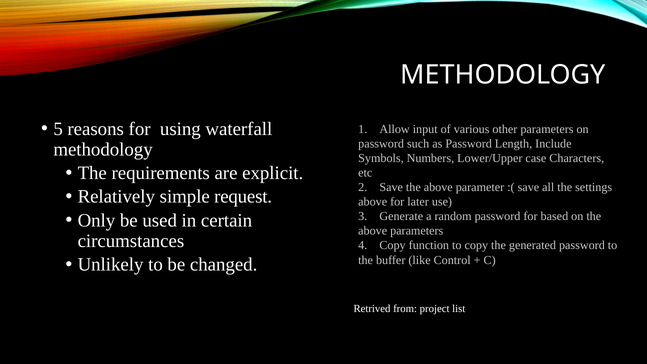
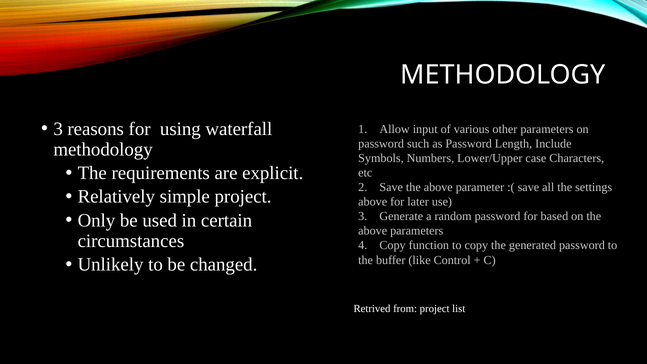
5 at (58, 129): 5 -> 3
simple request: request -> project
